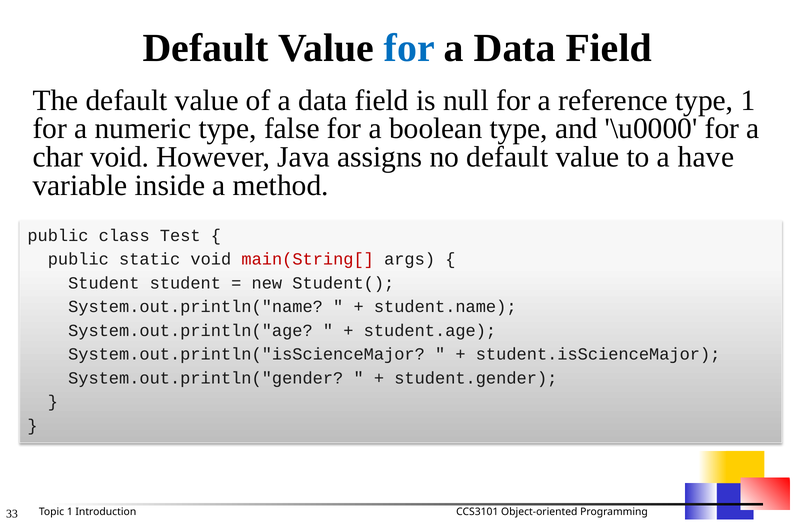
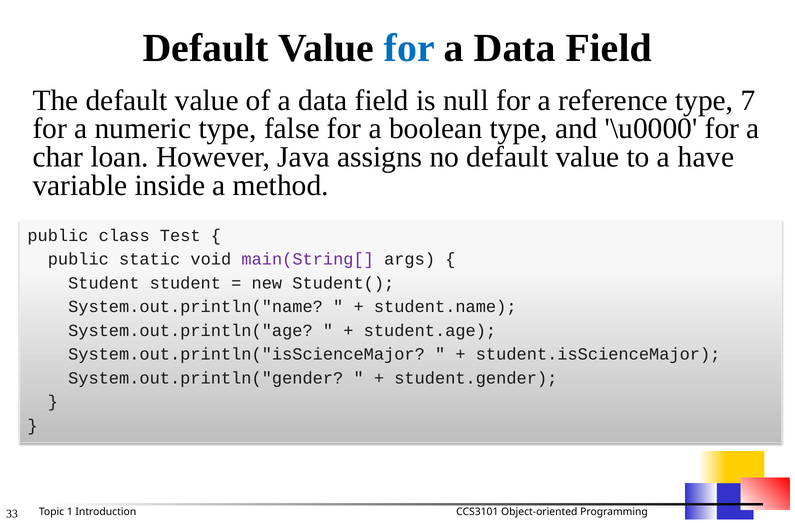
type 1: 1 -> 7
char void: void -> loan
main(String[ colour: red -> purple
